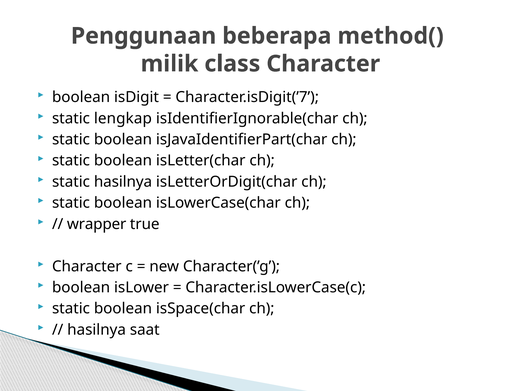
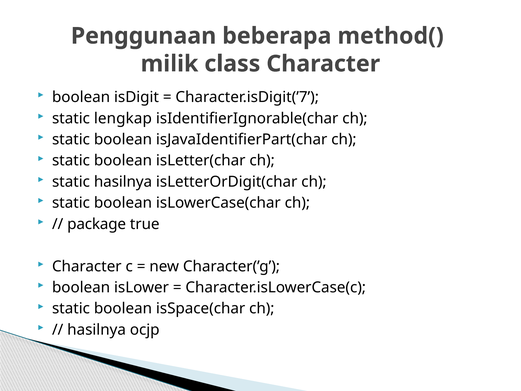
wrapper: wrapper -> package
saat: saat -> ocjp
